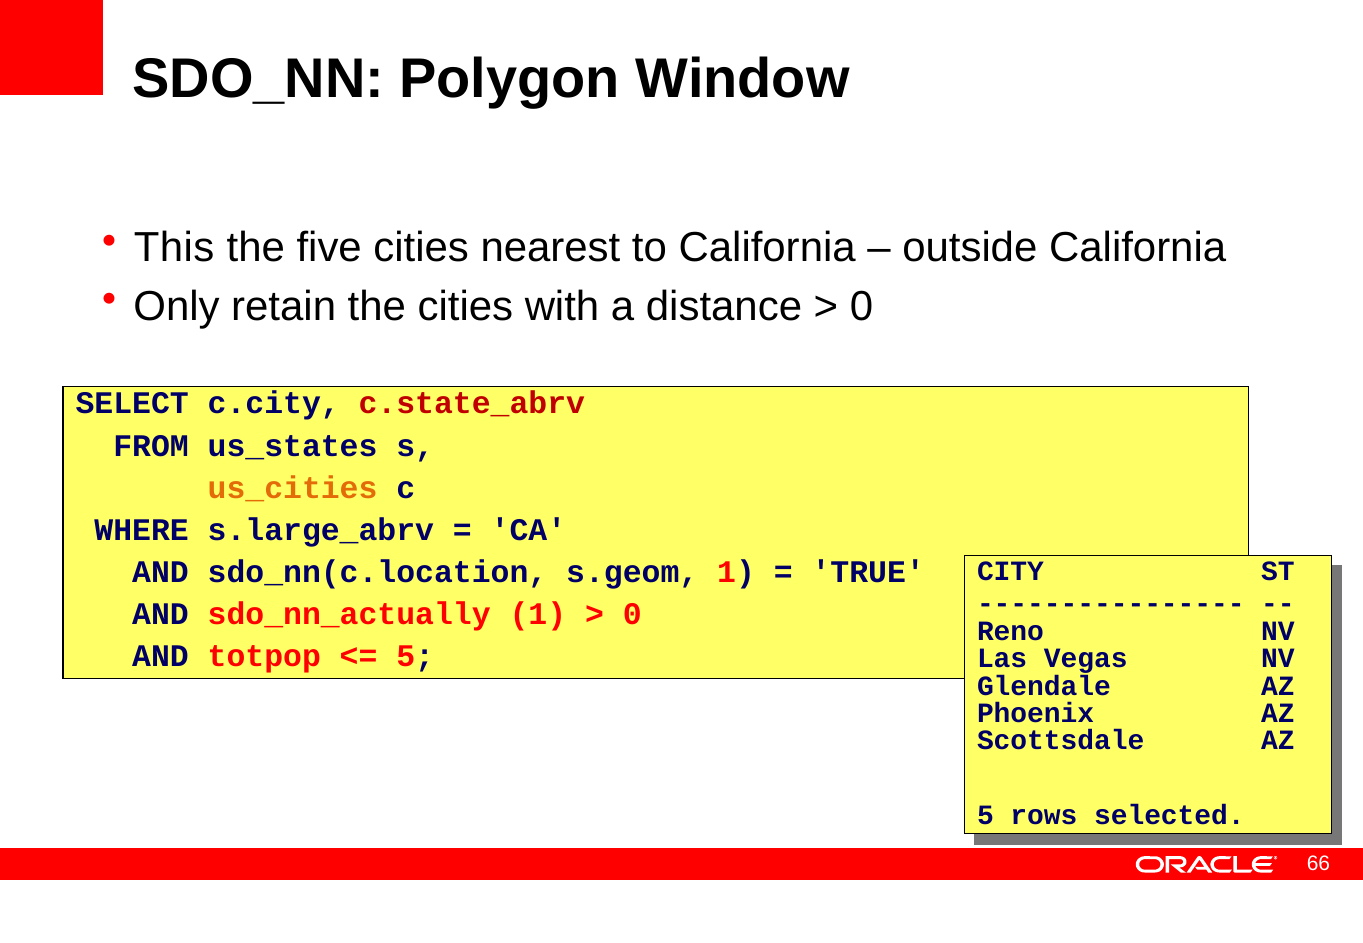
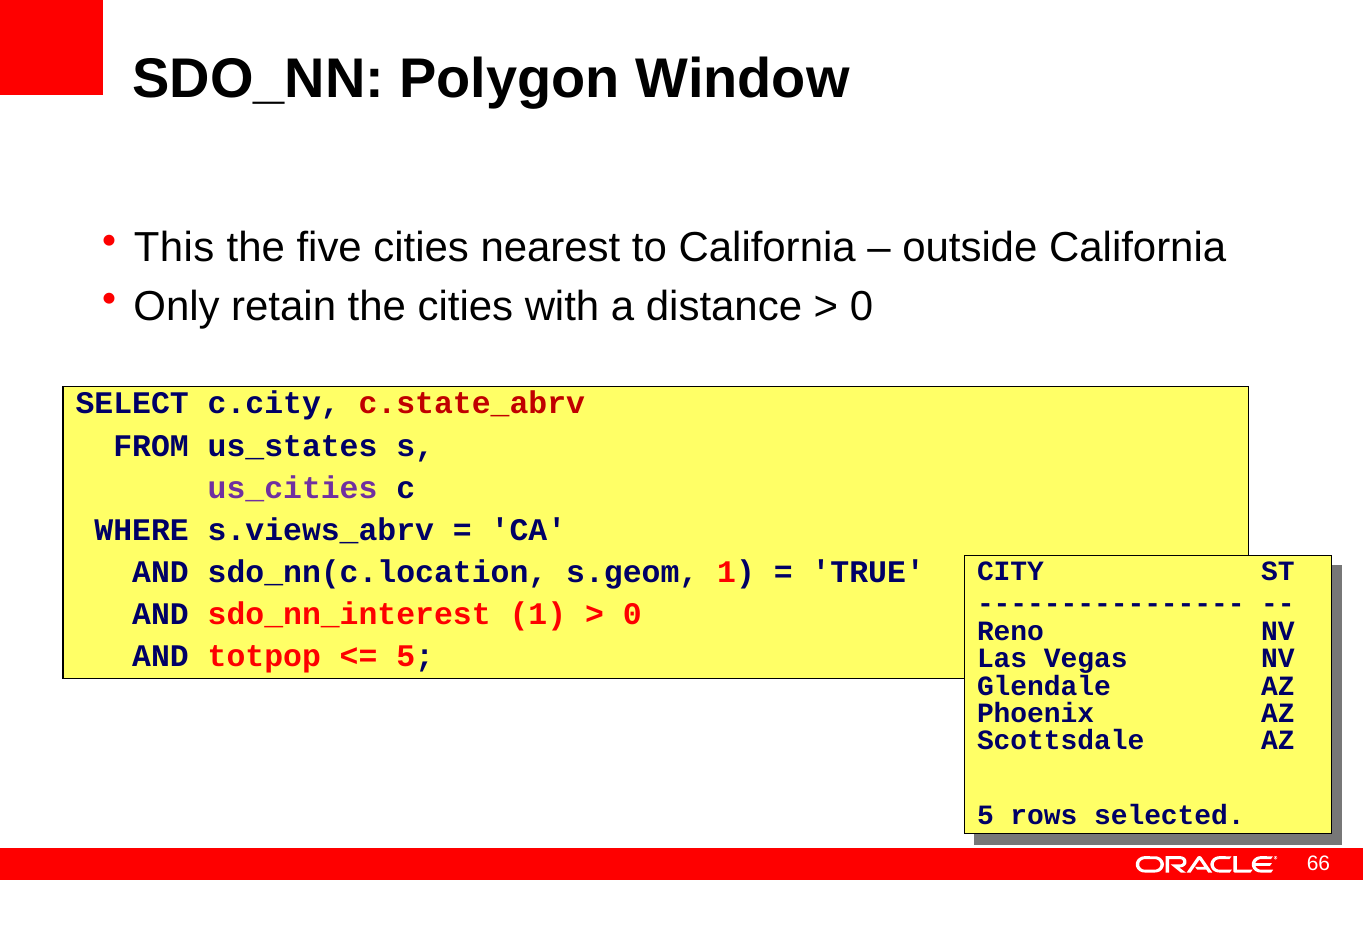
us_cities colour: orange -> purple
s.large_abrv: s.large_abrv -> s.views_abrv
sdo_nn_actually: sdo_nn_actually -> sdo_nn_interest
